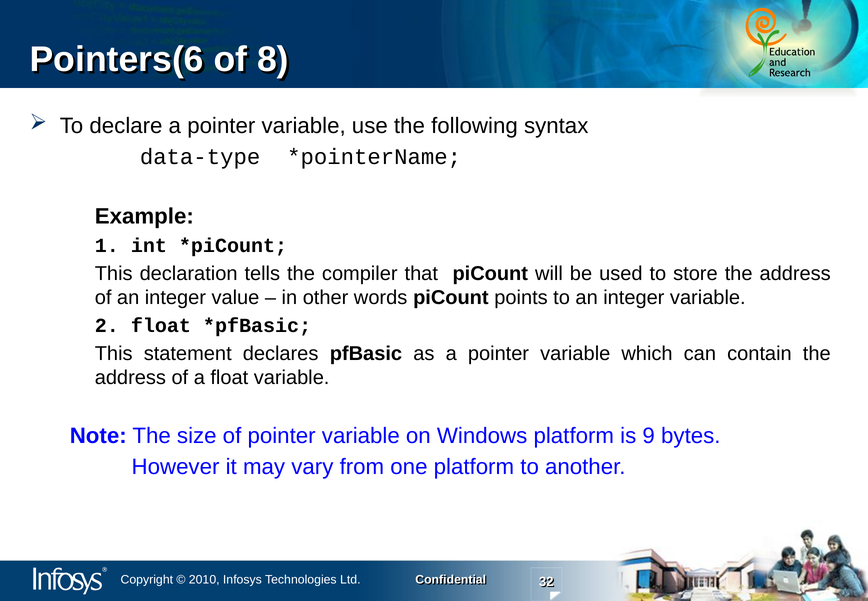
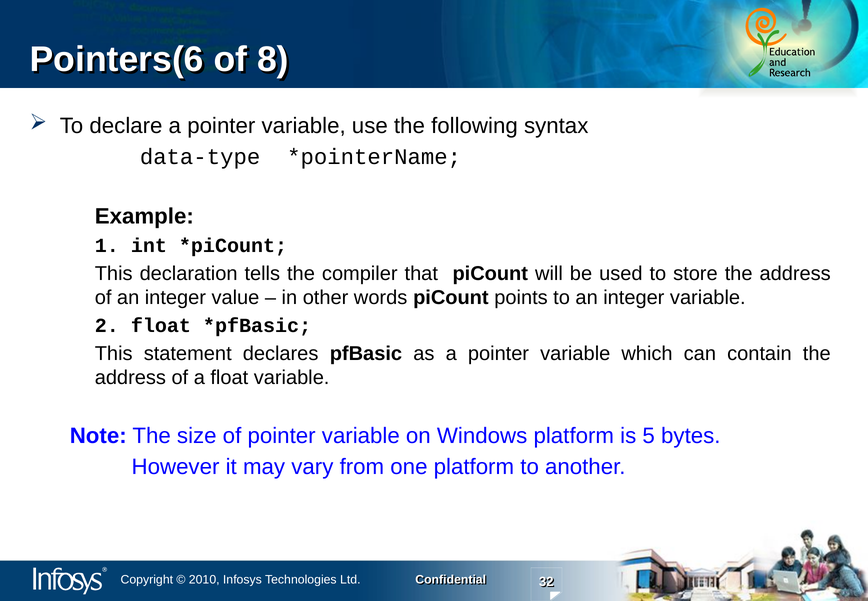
9: 9 -> 5
